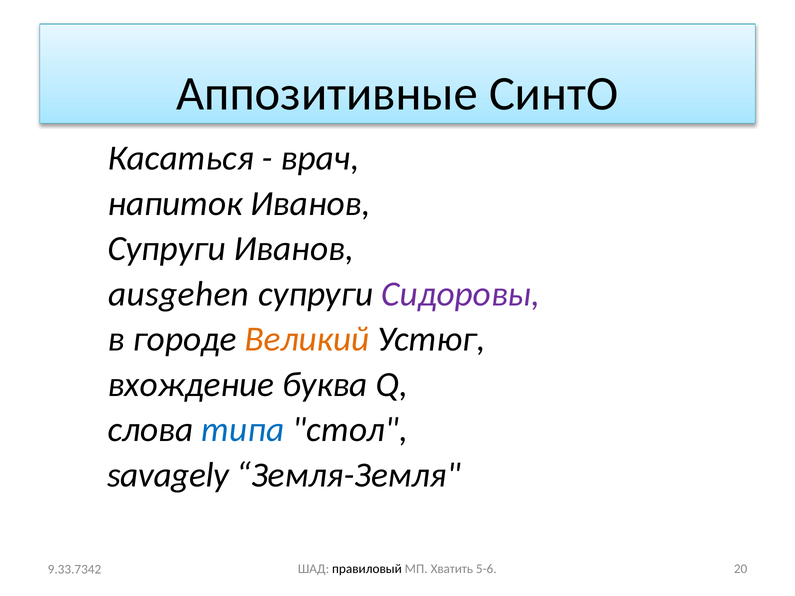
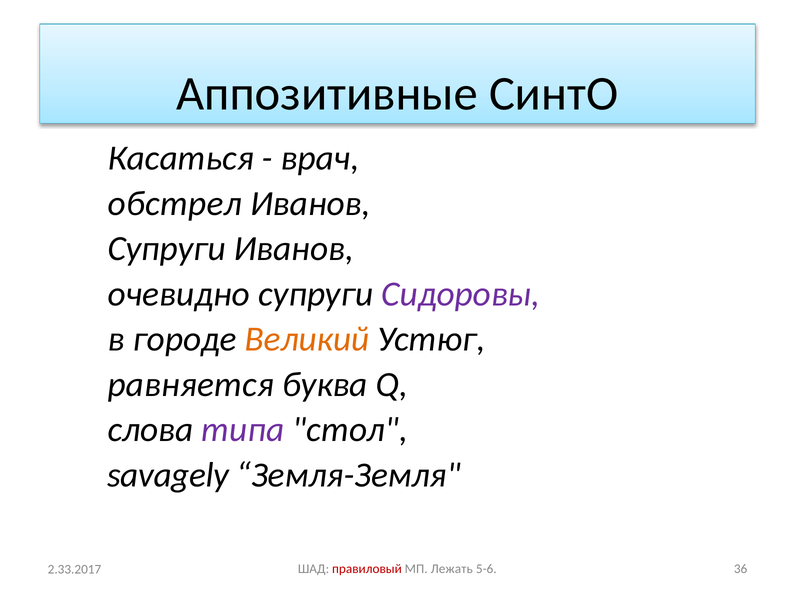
напиток: напиток -> обстрел
ausgehen: ausgehen -> очевидно
вхождение: вхождение -> равняется
типа colour: blue -> purple
правиловый colour: black -> red
Хватить: Хватить -> Лежать
20: 20 -> 36
9.33.7342: 9.33.7342 -> 2.33.2017
